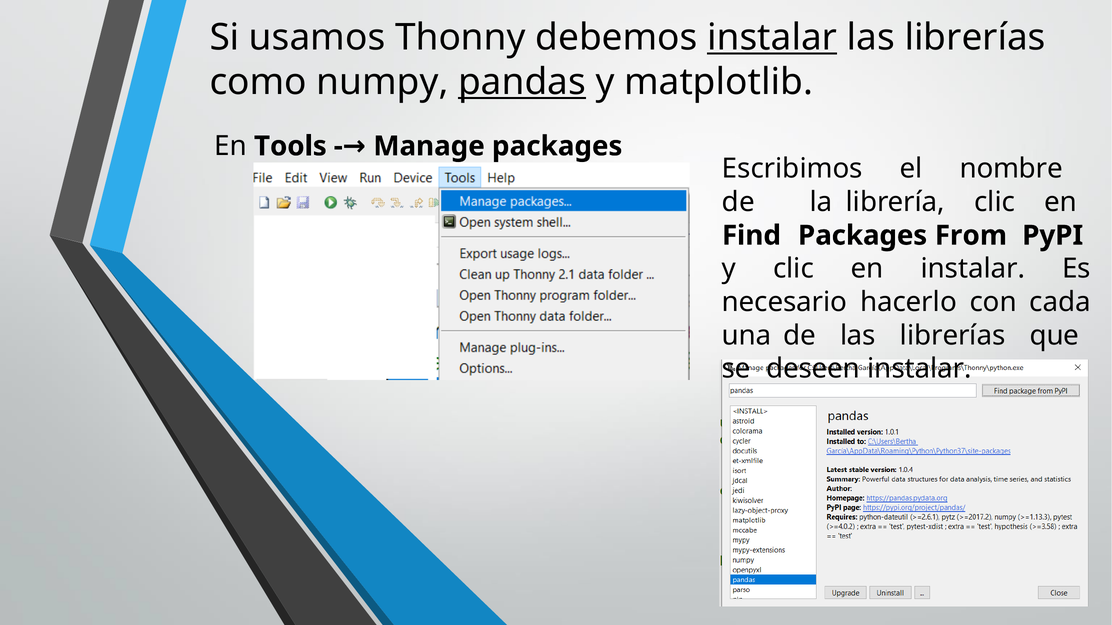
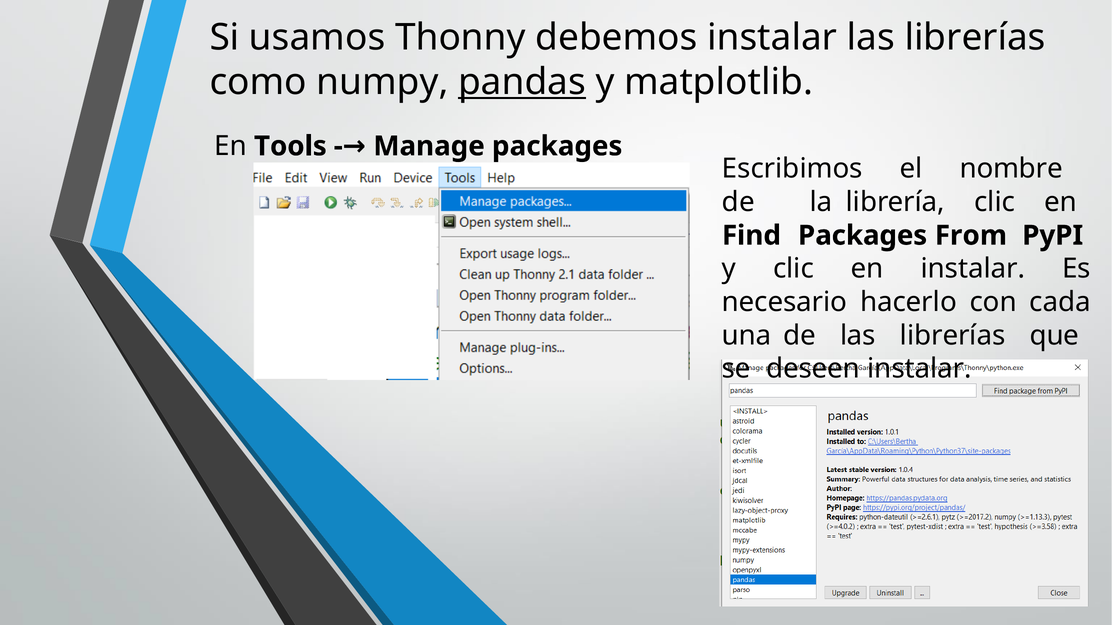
instalar at (772, 38) underline: present -> none
